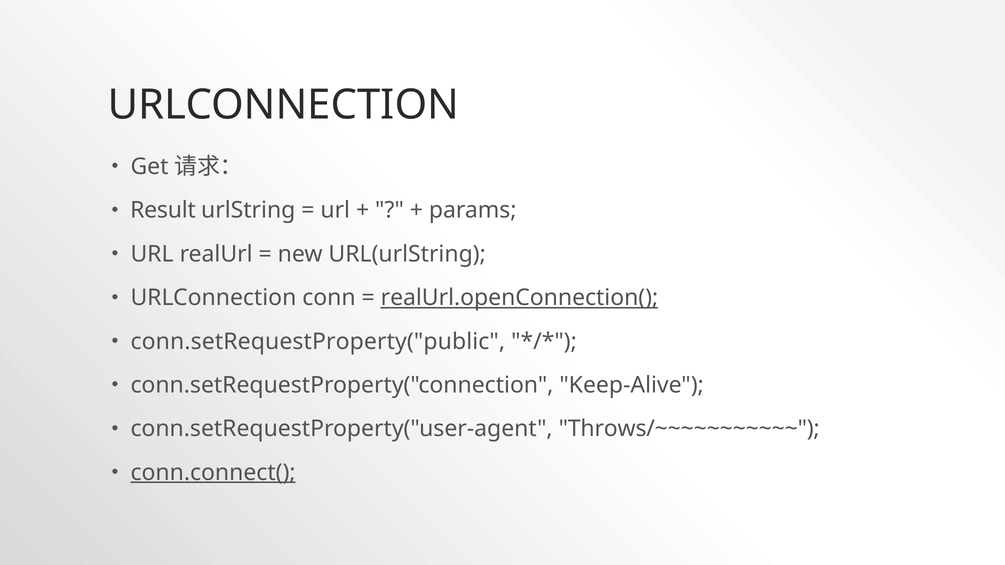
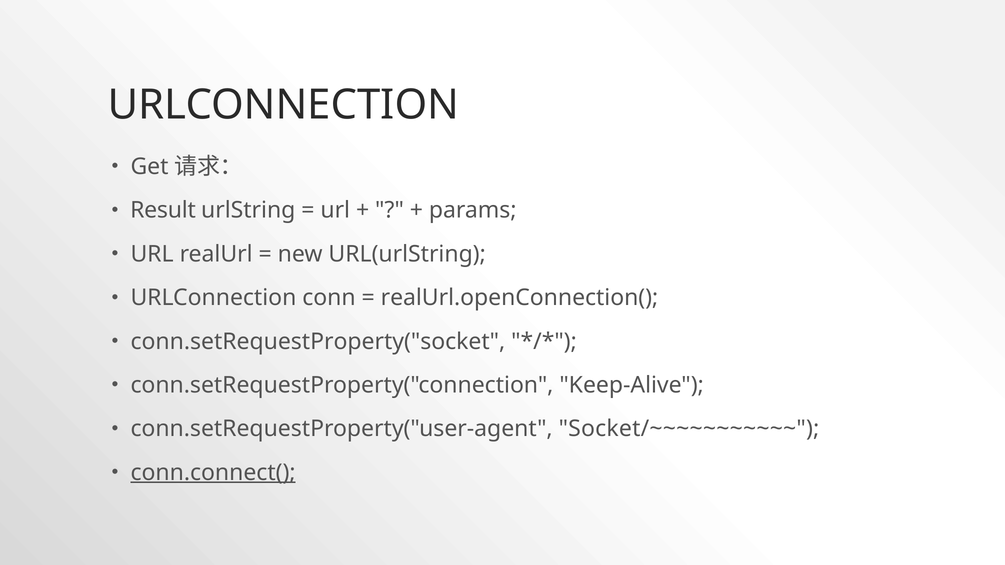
realUrl.openConnection( underline: present -> none
conn.setRequestProperty("public: conn.setRequestProperty("public -> conn.setRequestProperty("socket
Throws/~~~~~~~~~~~: Throws/~~~~~~~~~~~ -> Socket/~~~~~~~~~~~
